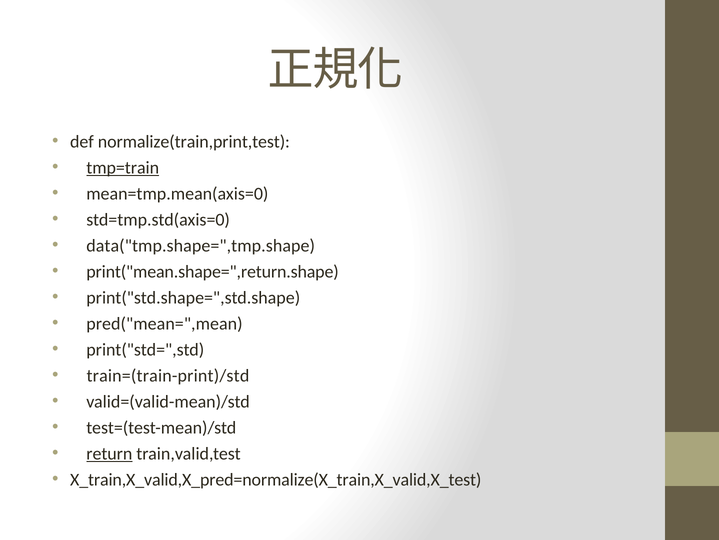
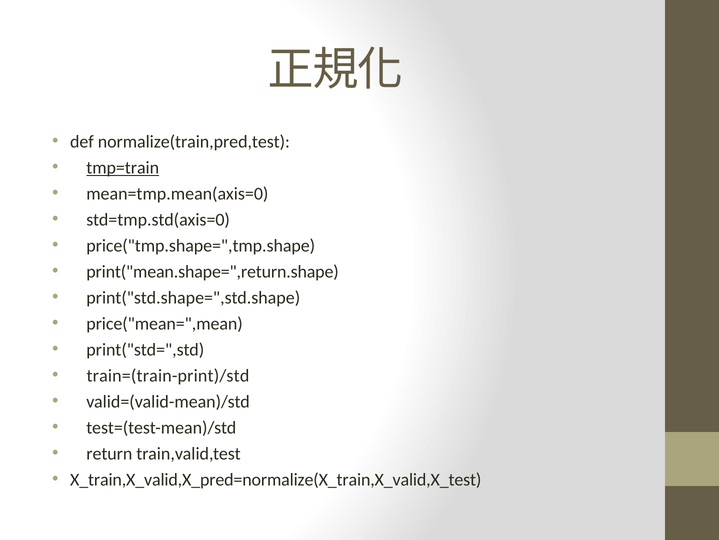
normalize(train,print,test: normalize(train,print,test -> normalize(train,pred,test
data("tmp.shape=",tmp.shape: data("tmp.shape=",tmp.shape -> price("tmp.shape=",tmp.shape
pred("mean=",mean: pred("mean=",mean -> price("mean=",mean
return underline: present -> none
